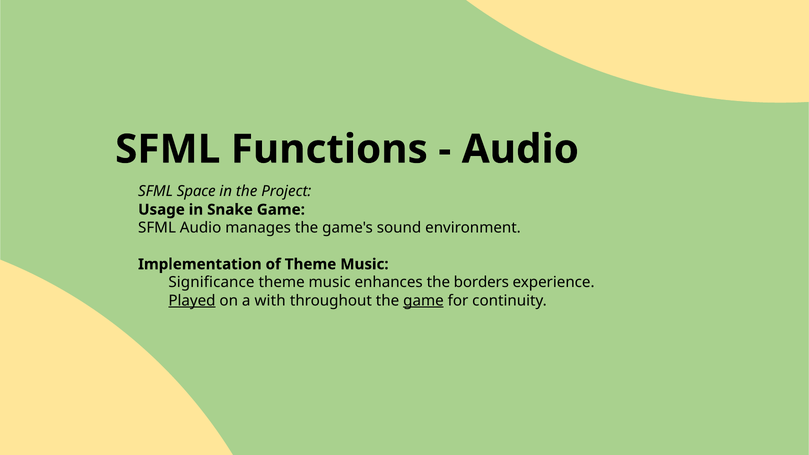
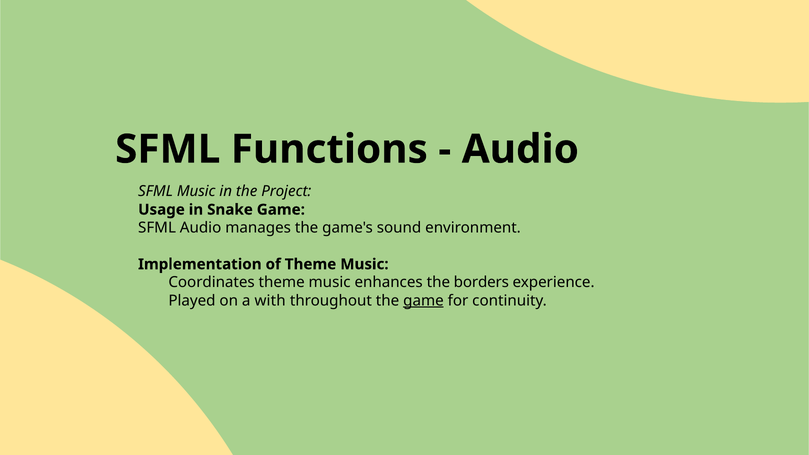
SFML Space: Space -> Music
Significance: Significance -> Coordinates
Played underline: present -> none
